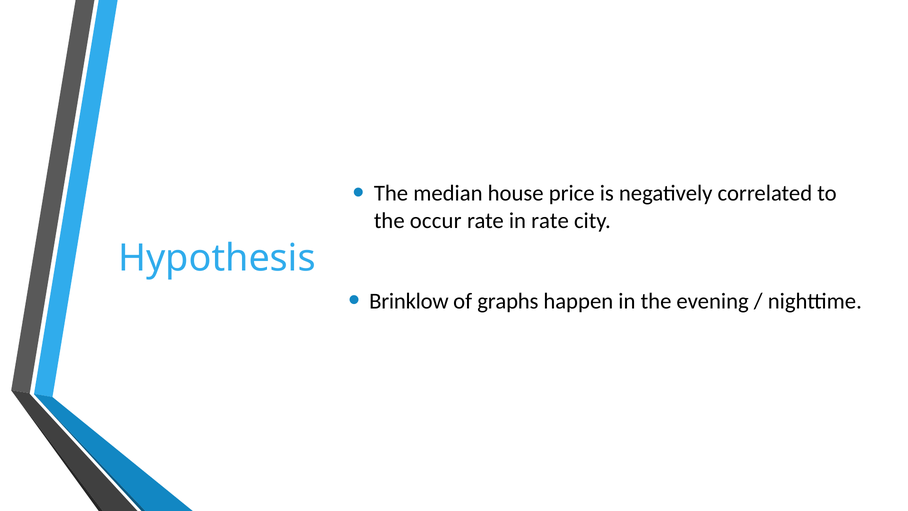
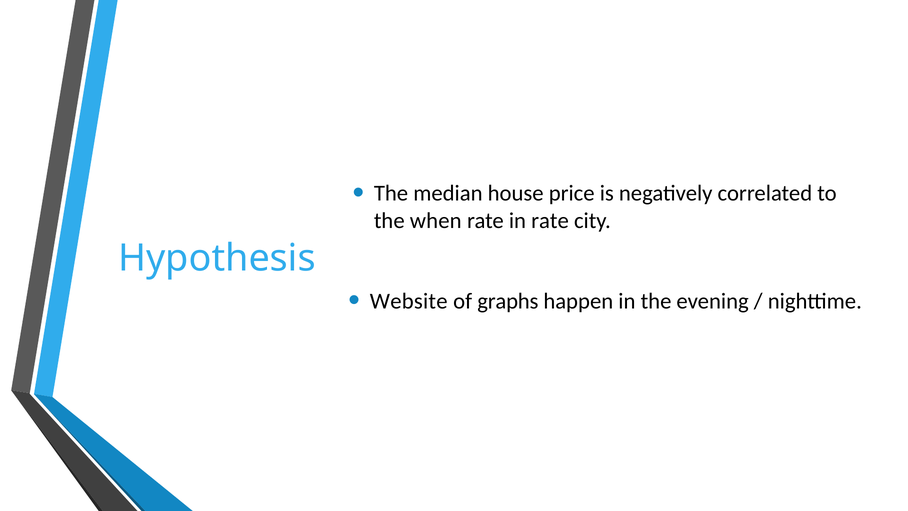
occur: occur -> when
Brinklow: Brinklow -> Website
